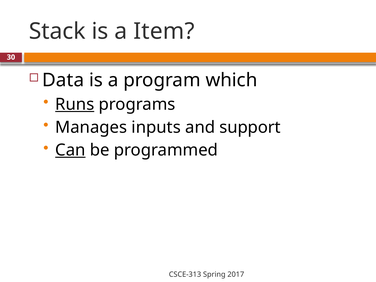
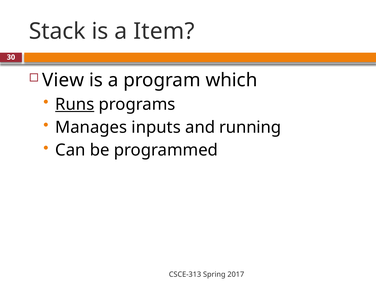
Data: Data -> View
support: support -> running
Can underline: present -> none
